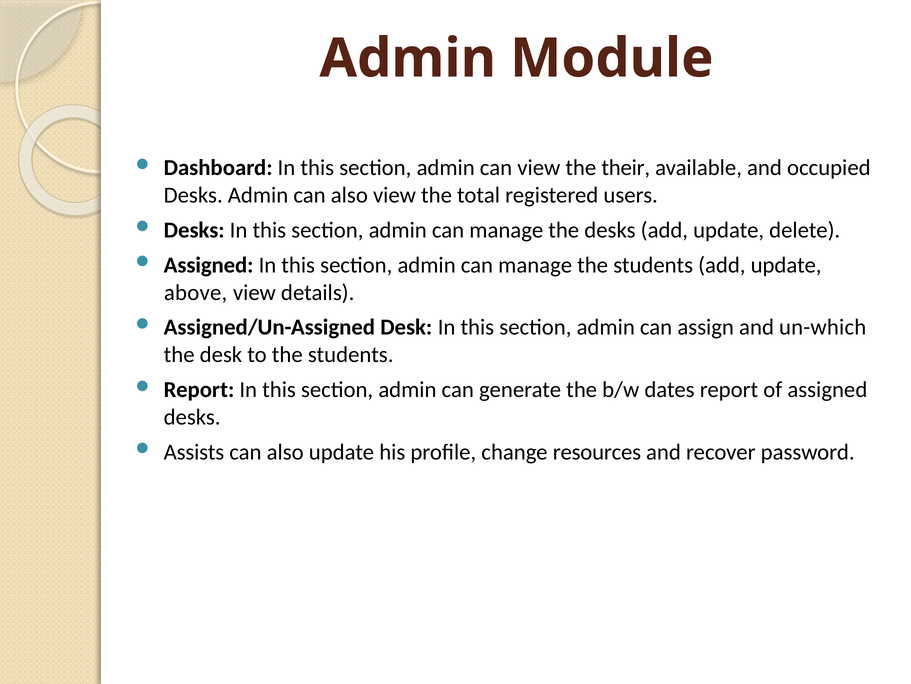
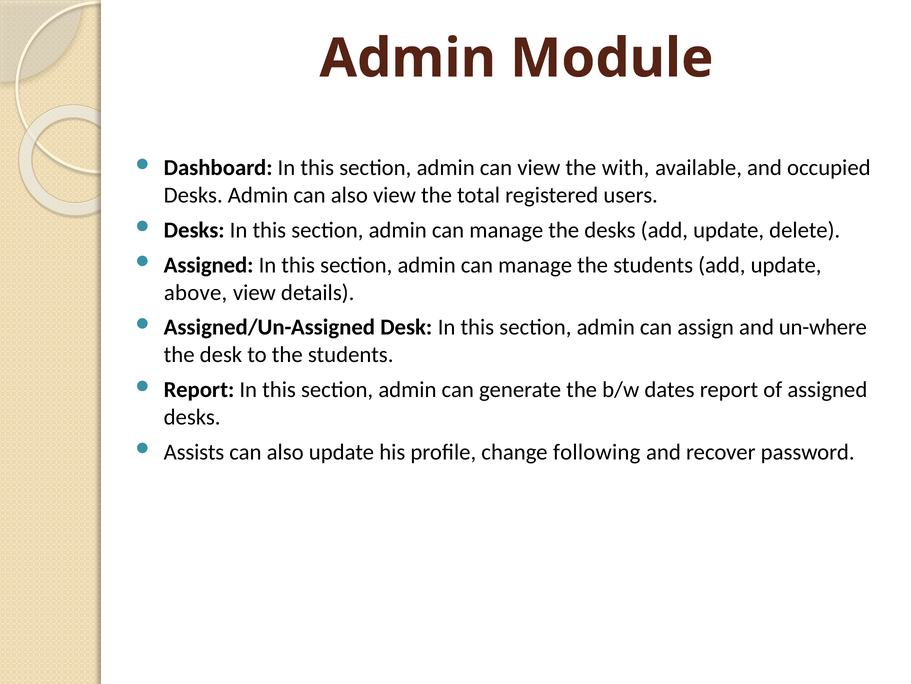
their: their -> with
un-which: un-which -> un-where
resources: resources -> following
